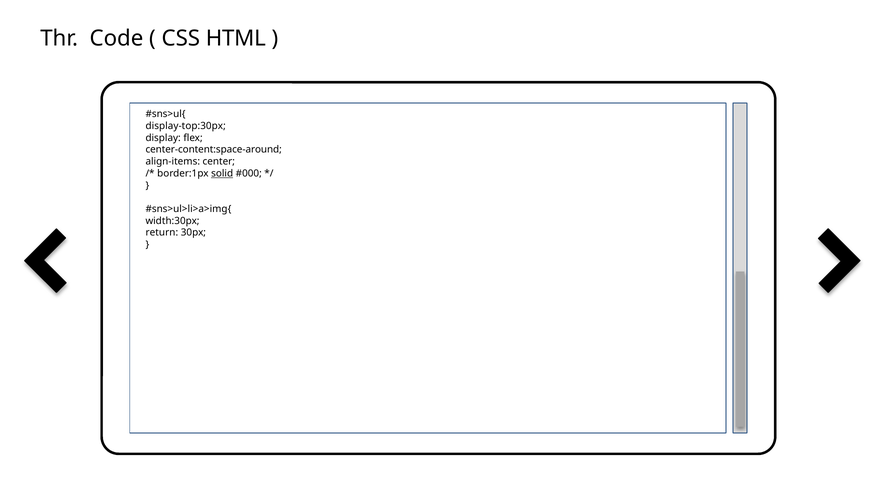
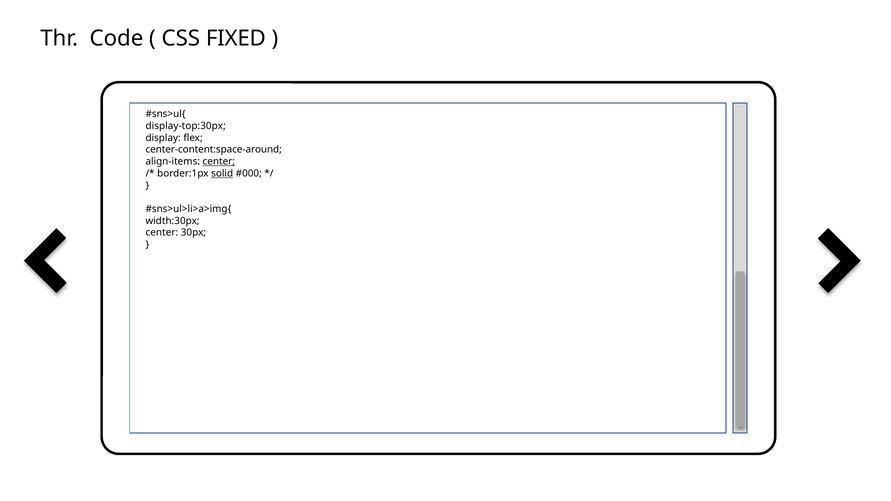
HTML: HTML -> FIXED
center at (219, 162) underline: none -> present
return at (162, 233): return -> center
